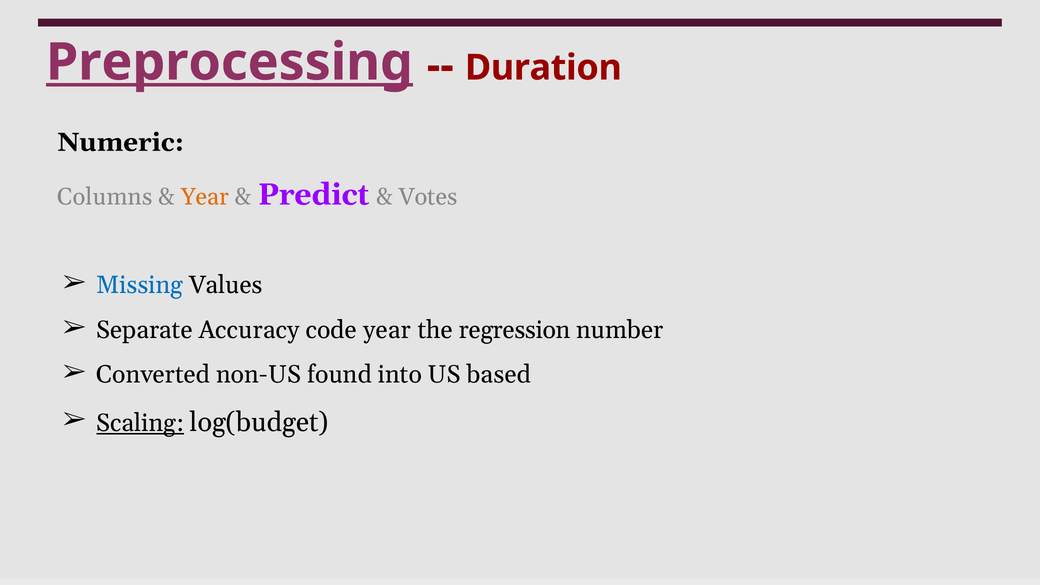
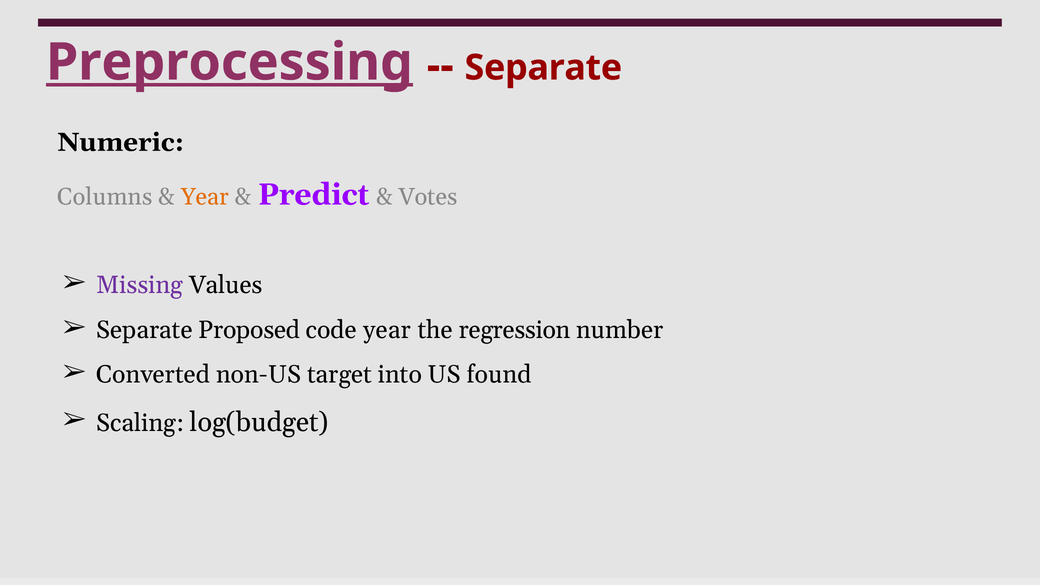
Duration at (543, 68): Duration -> Separate
Missing colour: blue -> purple
Accuracy: Accuracy -> Proposed
found: found -> target
based: based -> found
Scaling underline: present -> none
